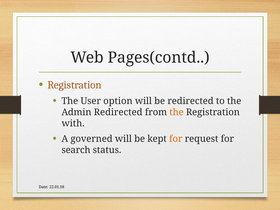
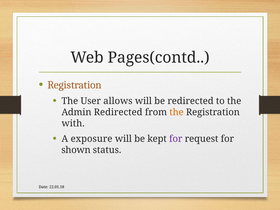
option: option -> allows
governed: governed -> exposure
for at (176, 139) colour: orange -> purple
search: search -> shown
